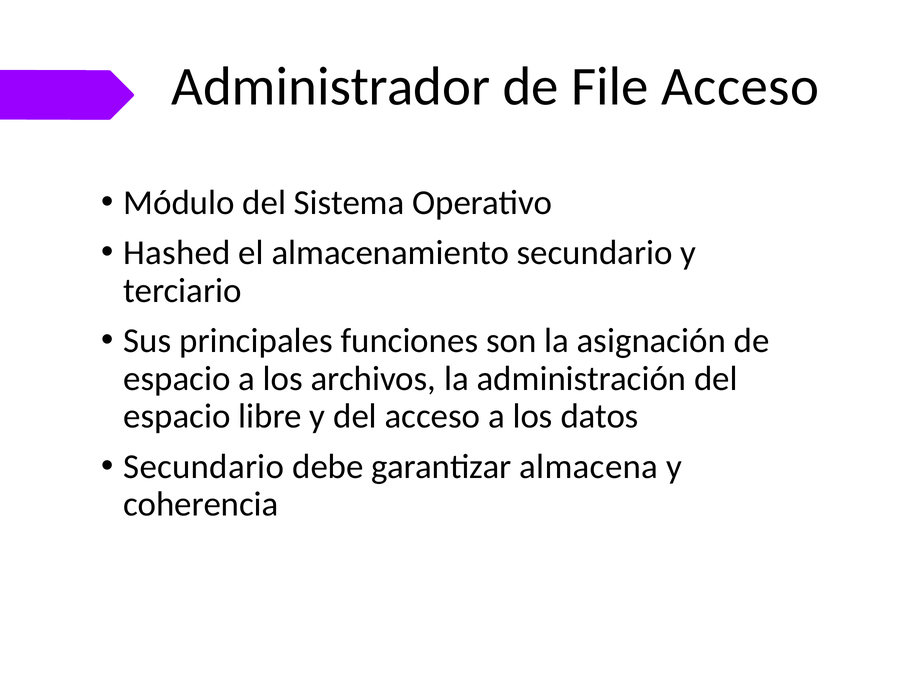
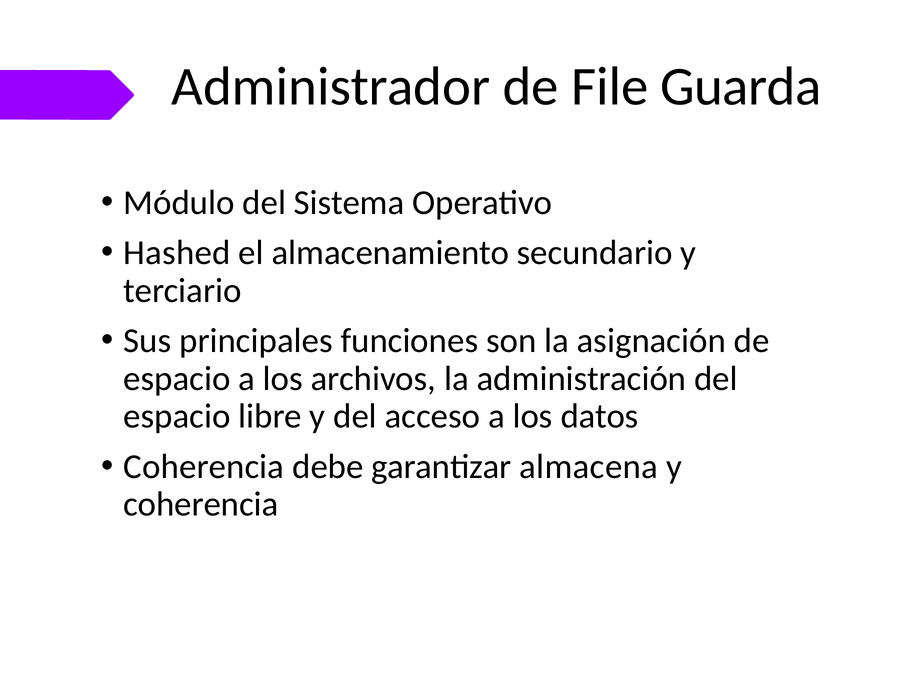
File Acceso: Acceso -> Guarda
Secundario at (204, 466): Secundario -> Coherencia
